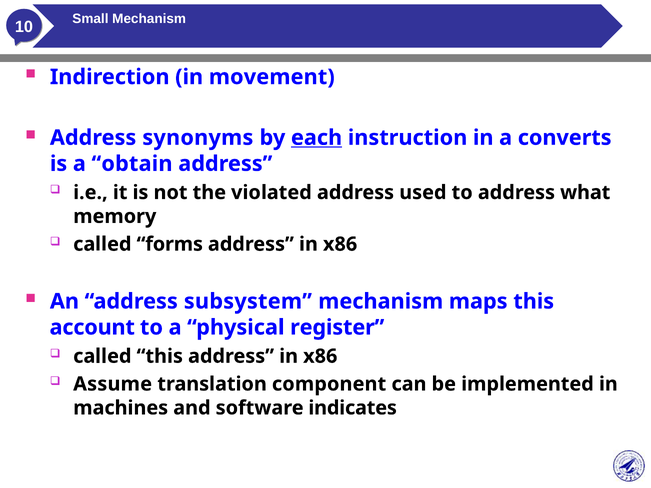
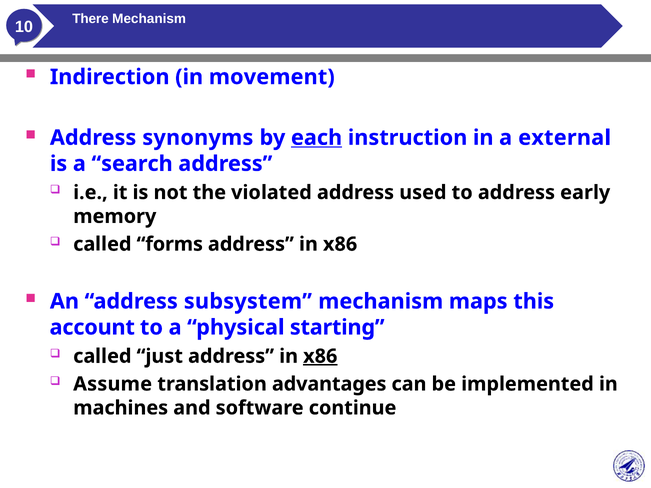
Small: Small -> There
converts: converts -> external
obtain: obtain -> search
what: what -> early
register: register -> starting
called this: this -> just
x86 at (320, 356) underline: none -> present
component: component -> advantages
indicates: indicates -> continue
